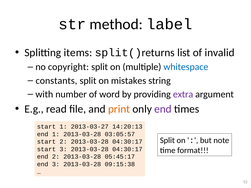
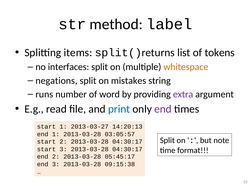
invalid: invalid -> tokens
copyright: copyright -> interfaces
whitespace colour: blue -> orange
constants: constants -> negations
with: with -> runs
print colour: orange -> blue
